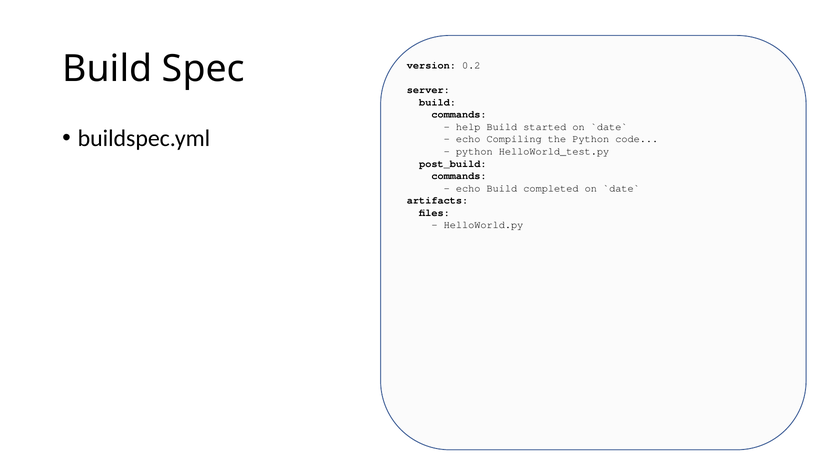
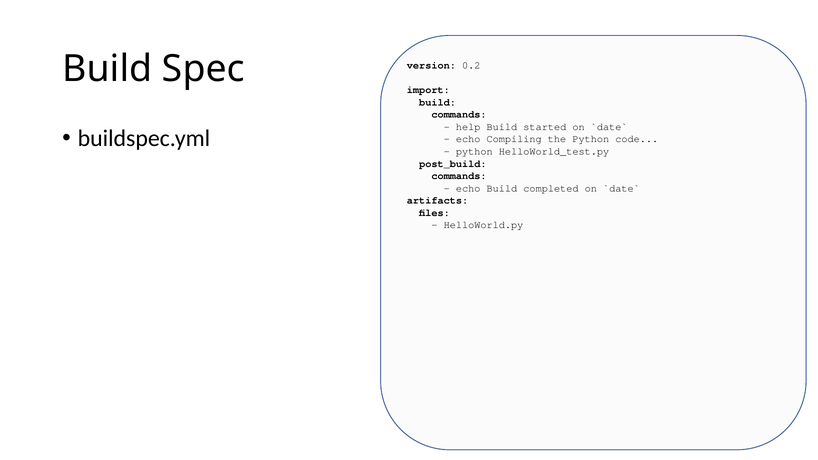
server: server -> import
